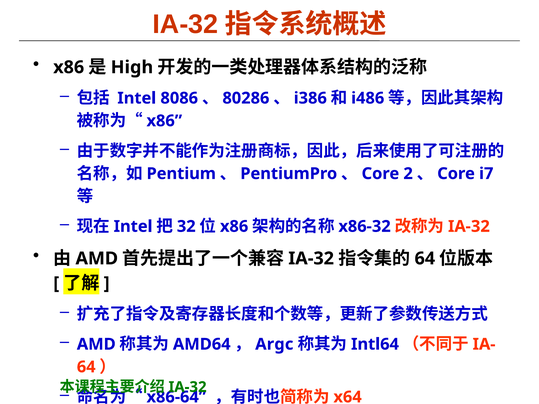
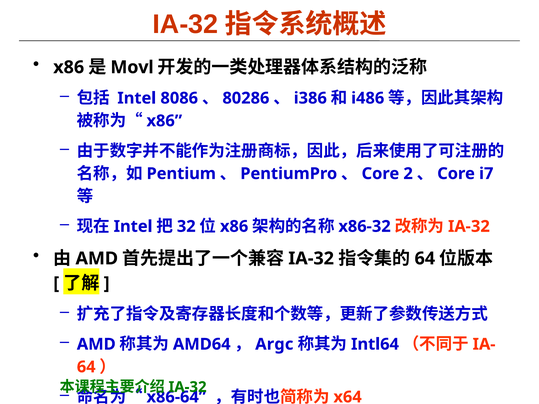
High: High -> Movl
